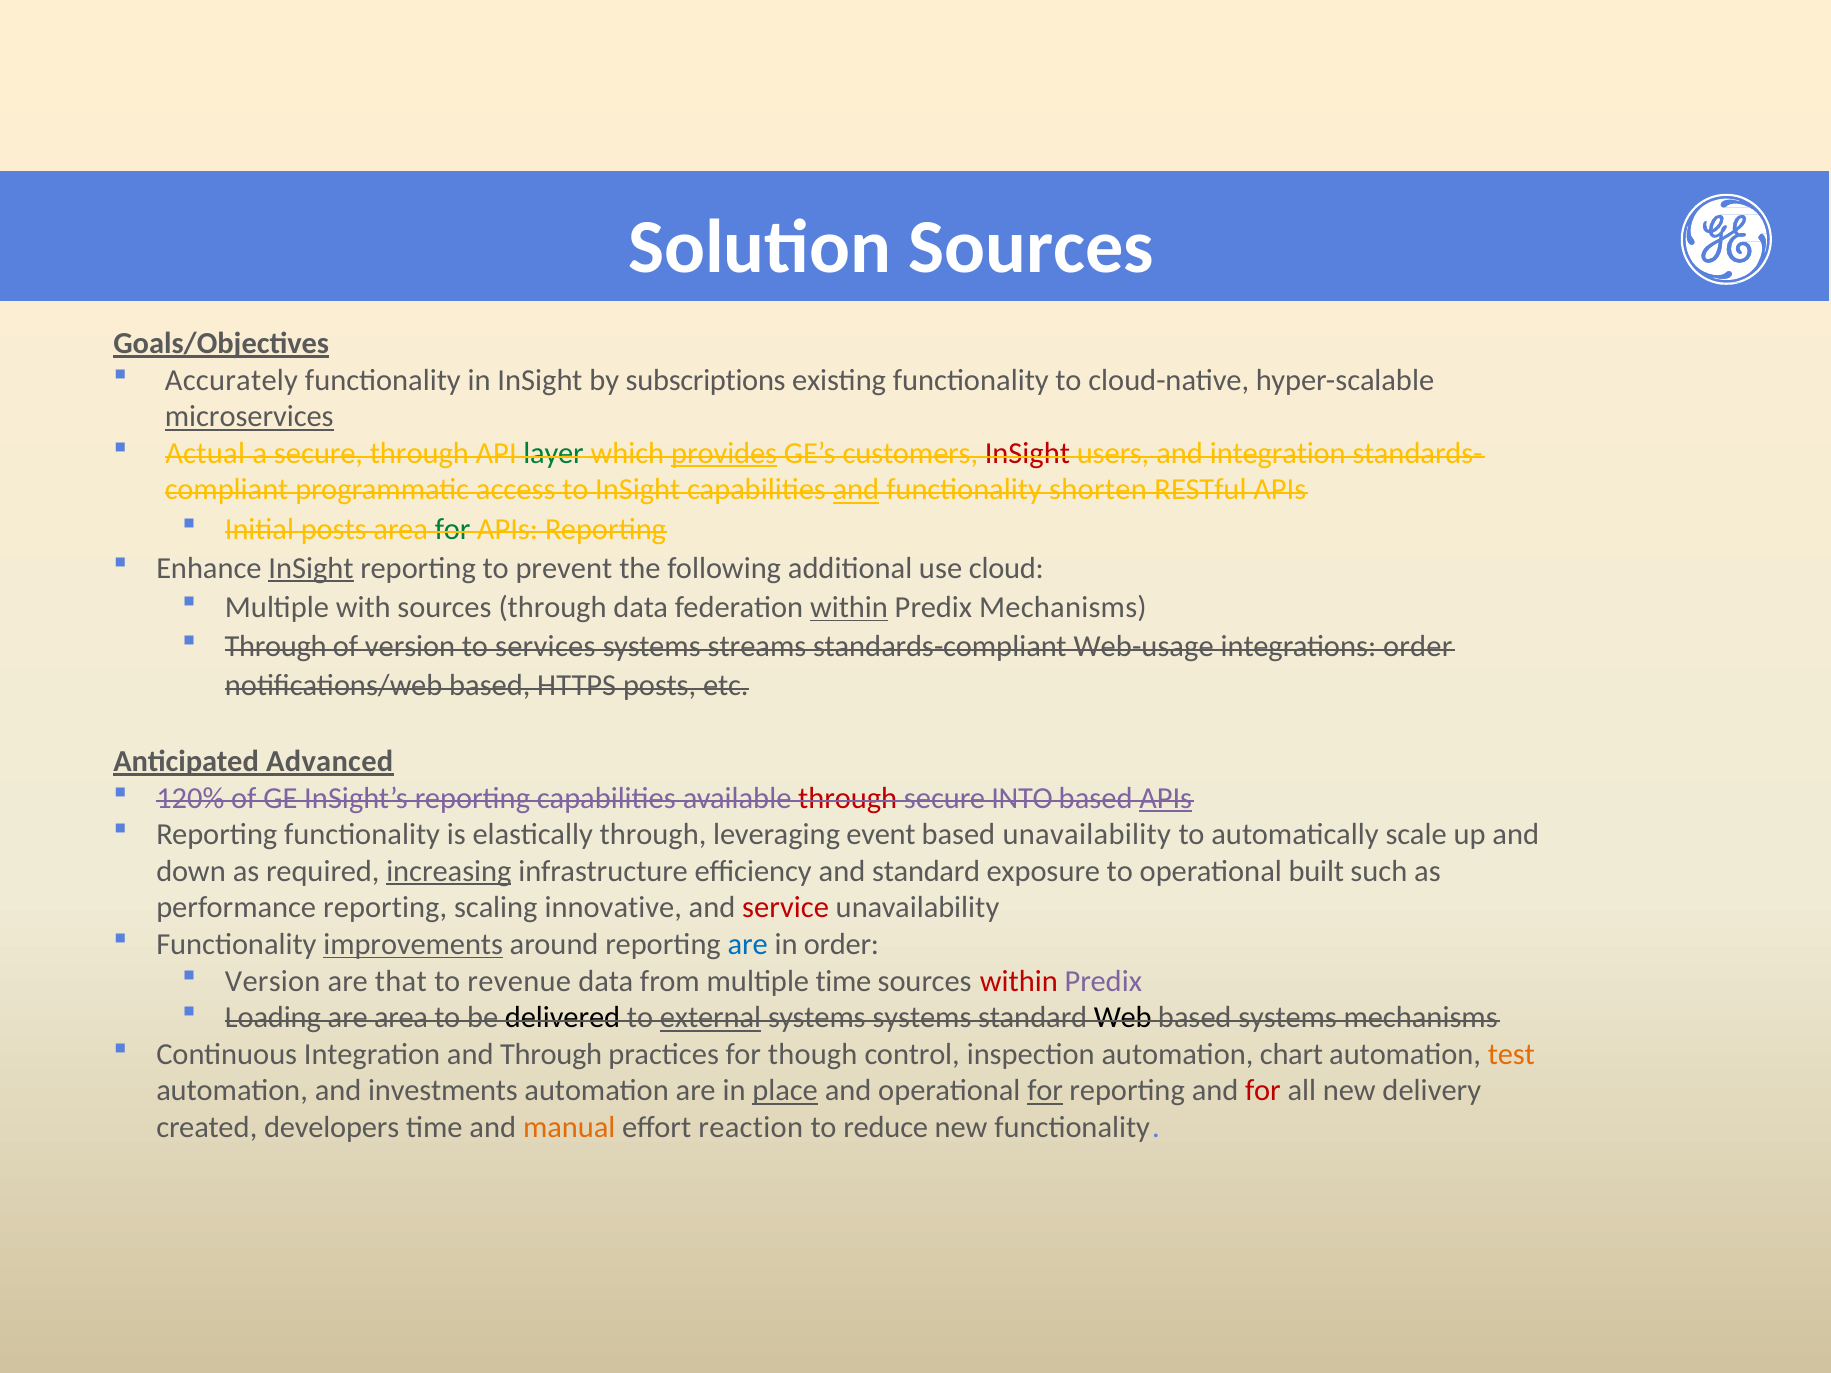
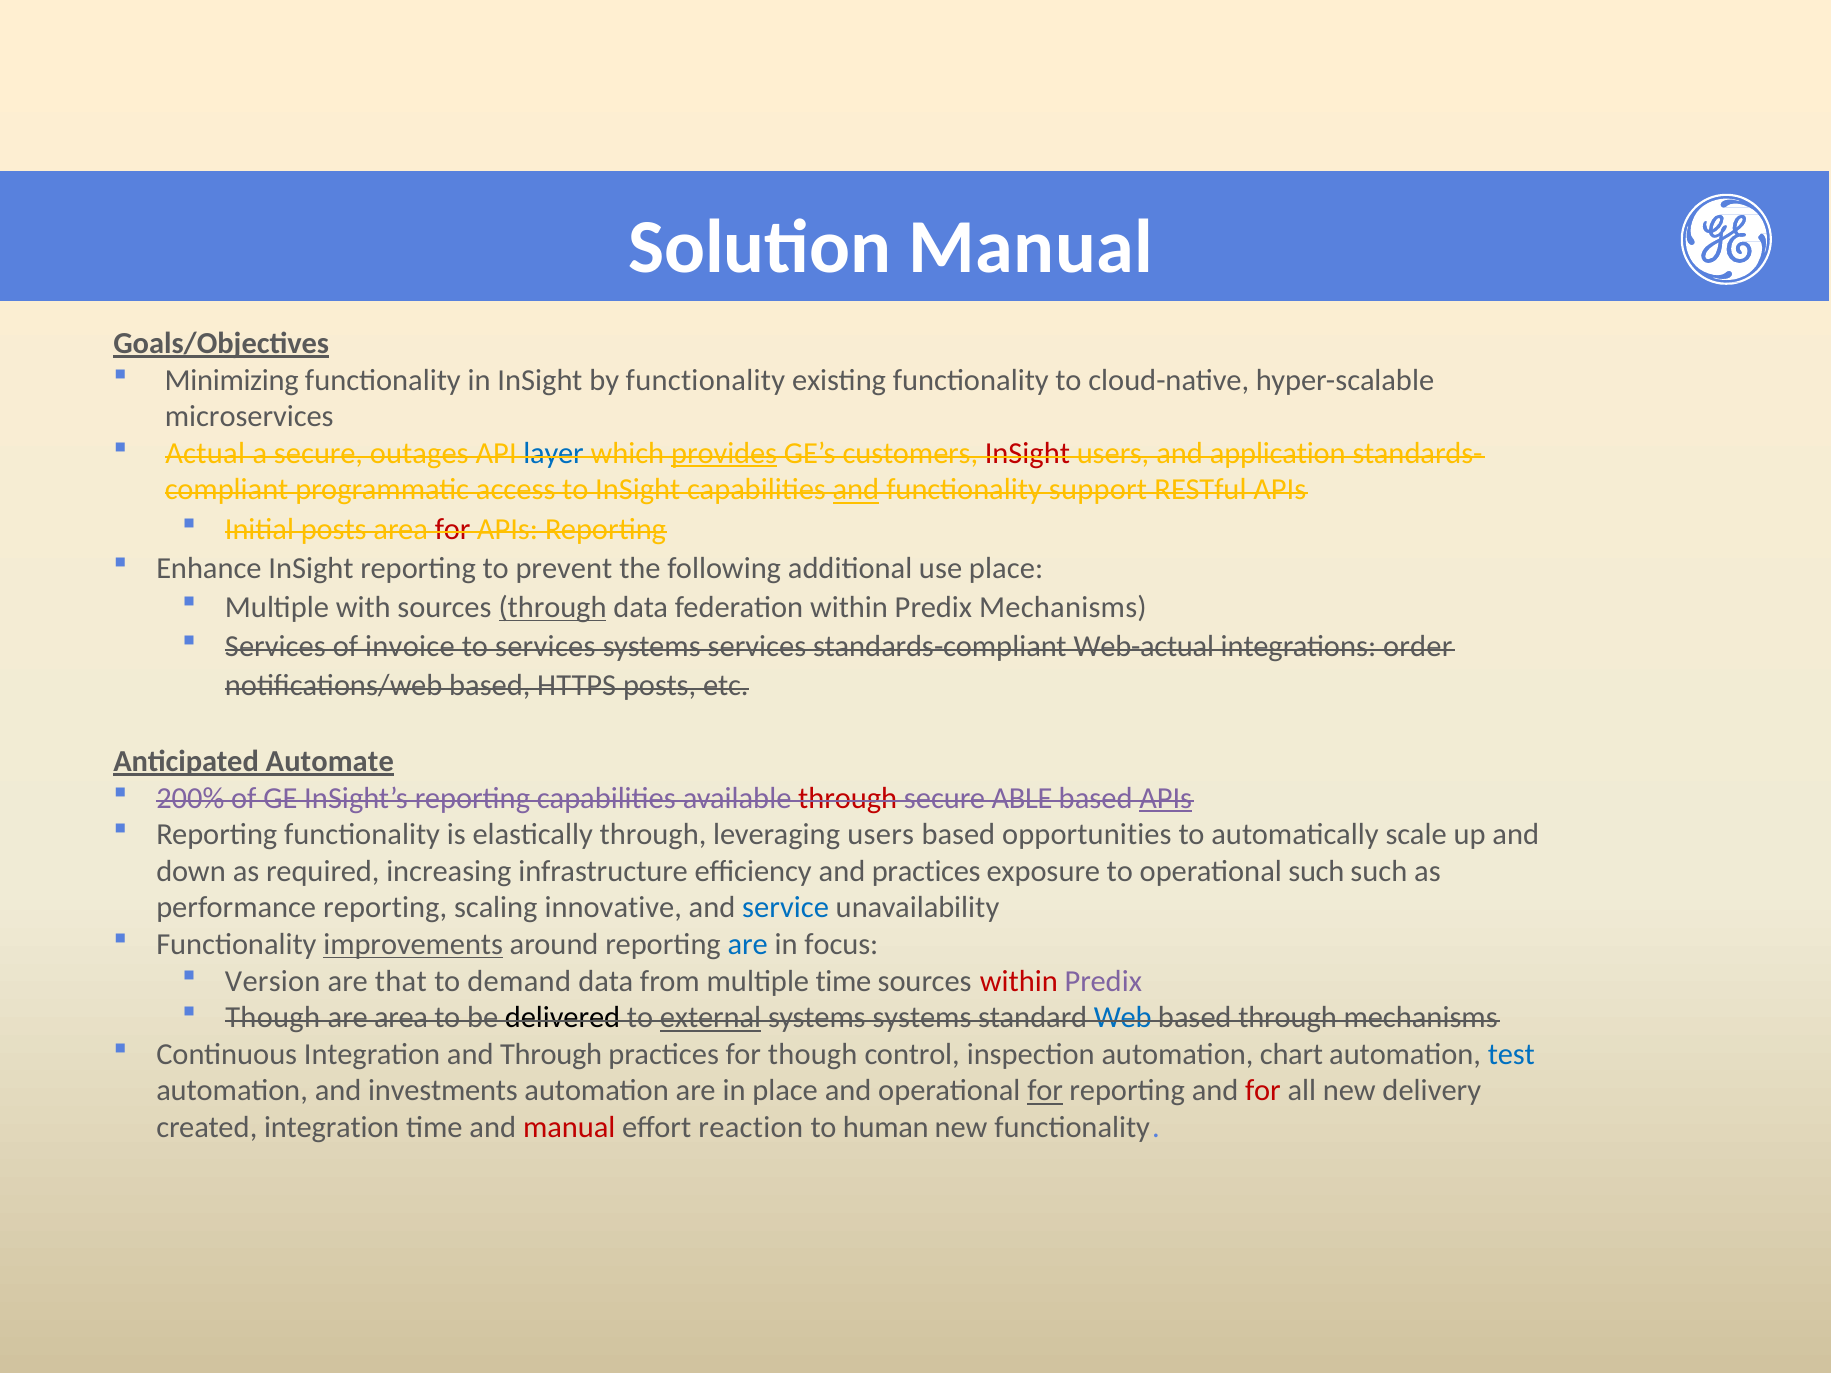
Solution Sources: Sources -> Manual
Accurately: Accurately -> Minimizing
by subscriptions: subscriptions -> functionality
microservices underline: present -> none
secure through: through -> outages
layer colour: green -> blue
and integration: integration -> application
shorten: shorten -> support
for at (453, 529) colour: green -> red
InSight at (311, 568) underline: present -> none
use cloud: cloud -> place
through at (553, 607) underline: none -> present
within at (849, 607) underline: present -> none
Through at (276, 647): Through -> Services
of version: version -> invoice
systems streams: streams -> services
Web-usage: Web-usage -> Web-actual
Advanced: Advanced -> Automate
120%: 120% -> 200%
INTO: INTO -> ABLE
leveraging event: event -> users
based unavailability: unavailability -> opportunities
increasing underline: present -> none
and standard: standard -> practices
operational built: built -> such
service colour: red -> blue
in order: order -> focus
revenue: revenue -> demand
Loading at (273, 1018): Loading -> Though
Web colour: black -> blue
based systems: systems -> through
test colour: orange -> blue
place at (785, 1091) underline: present -> none
created developers: developers -> integration
manual at (569, 1128) colour: orange -> red
reduce: reduce -> human
